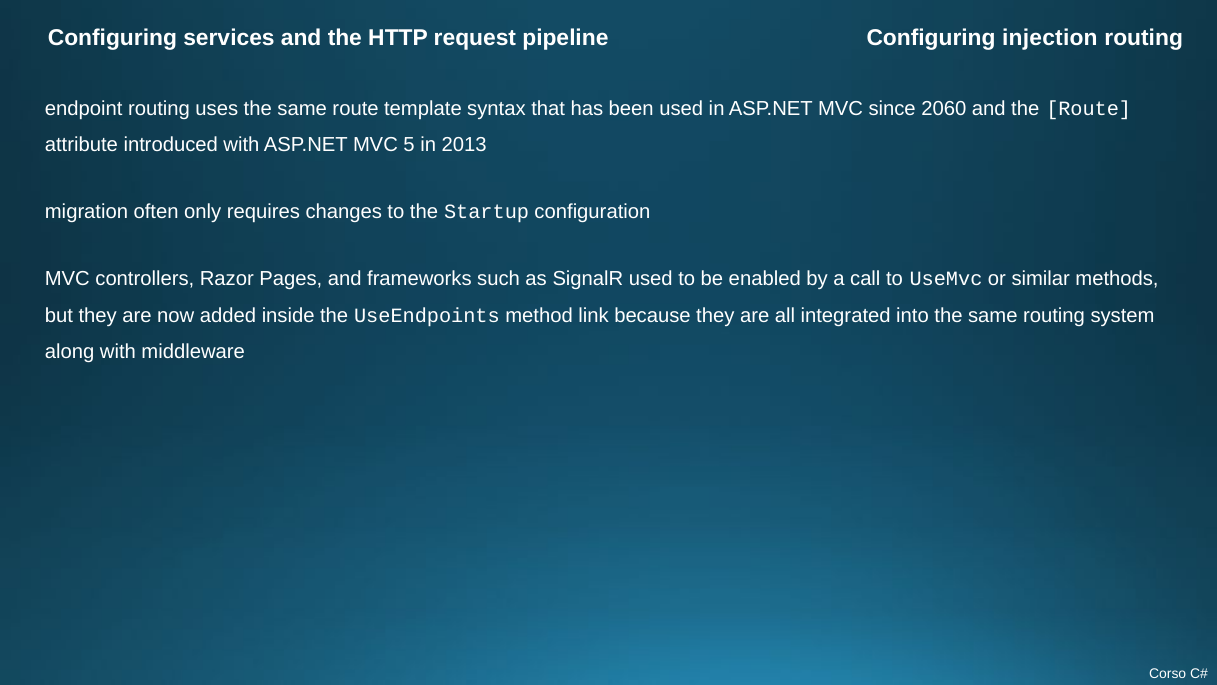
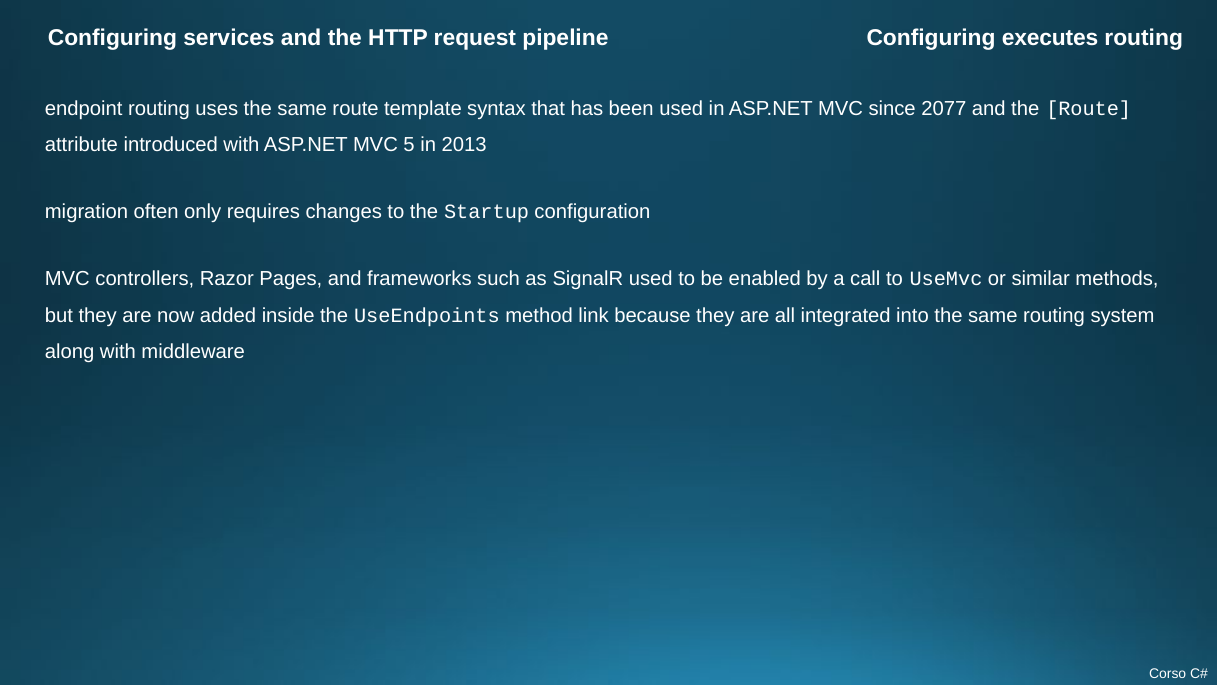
injection: injection -> executes
2060: 2060 -> 2077
